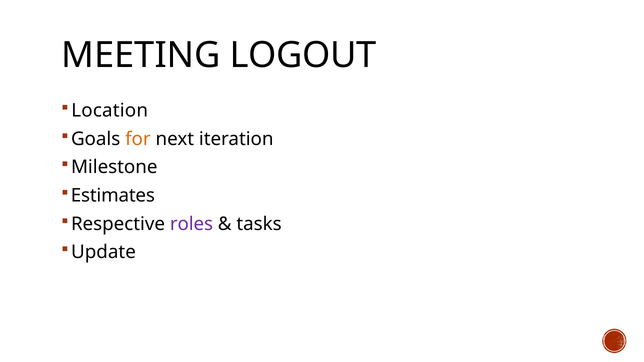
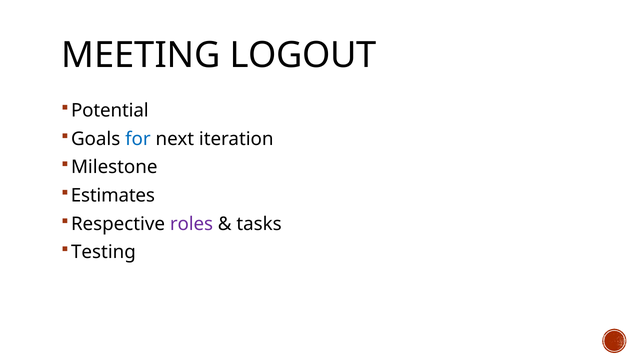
Location: Location -> Potential
for colour: orange -> blue
Update: Update -> Testing
